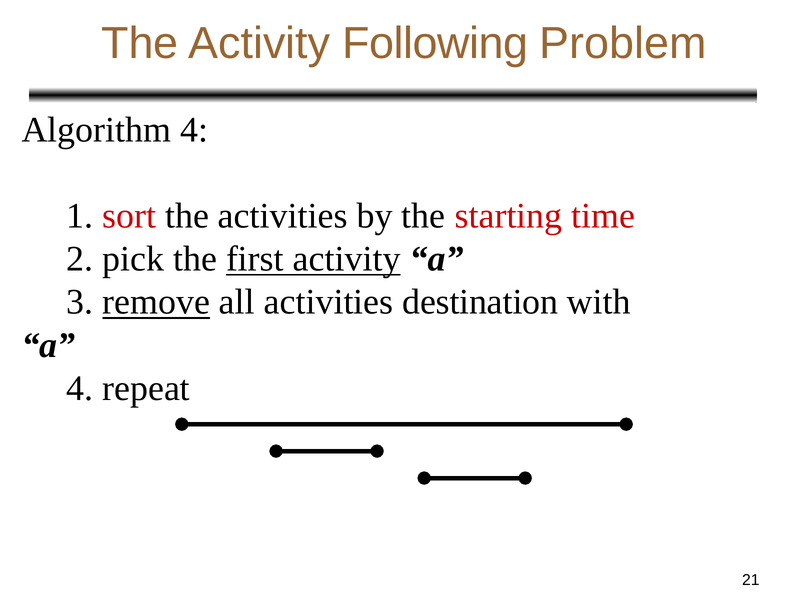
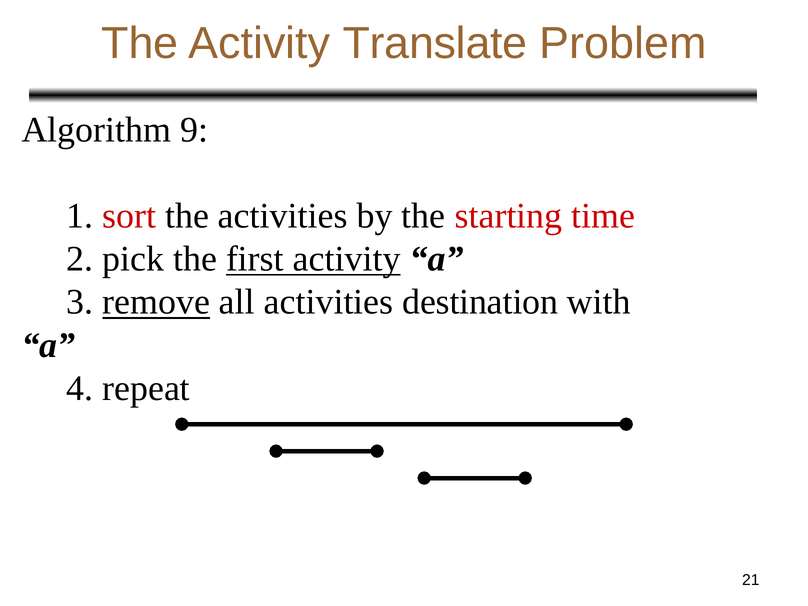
Following: Following -> Translate
Algorithm 4: 4 -> 9
